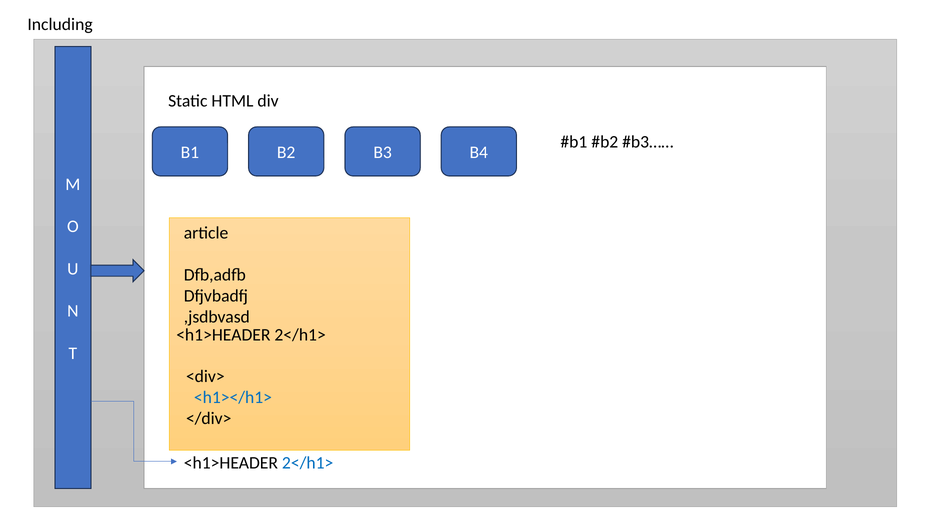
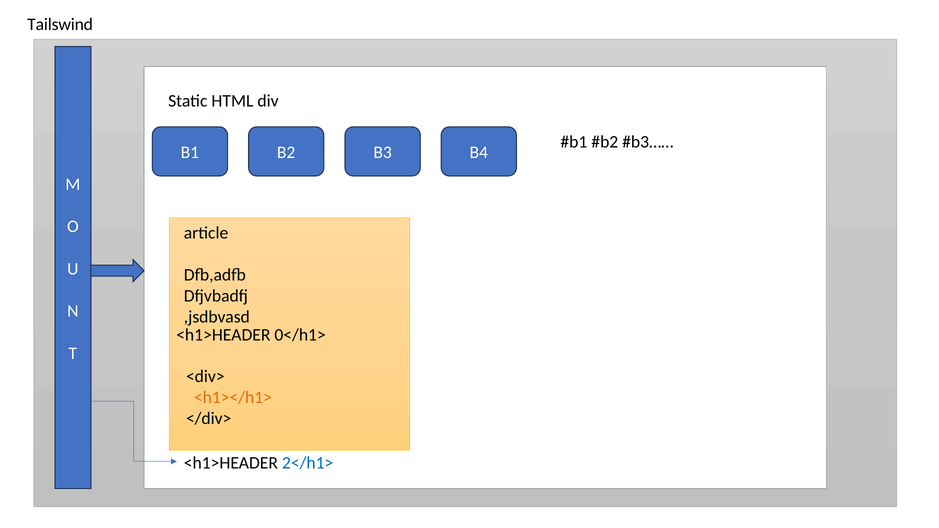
Including: Including -> Tailswind
2</h1> at (300, 335): 2</h1> -> 0</h1>
<h1></h1> colour: blue -> orange
